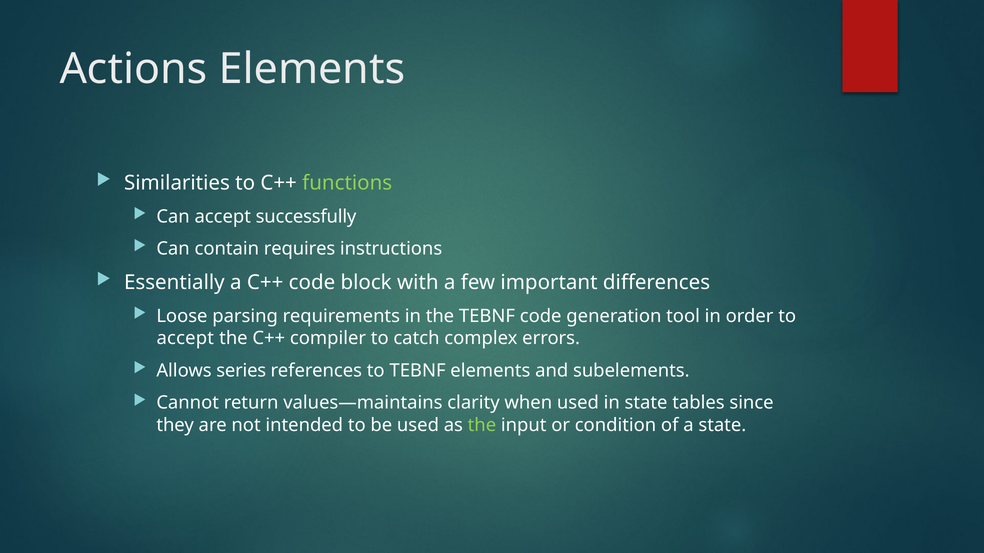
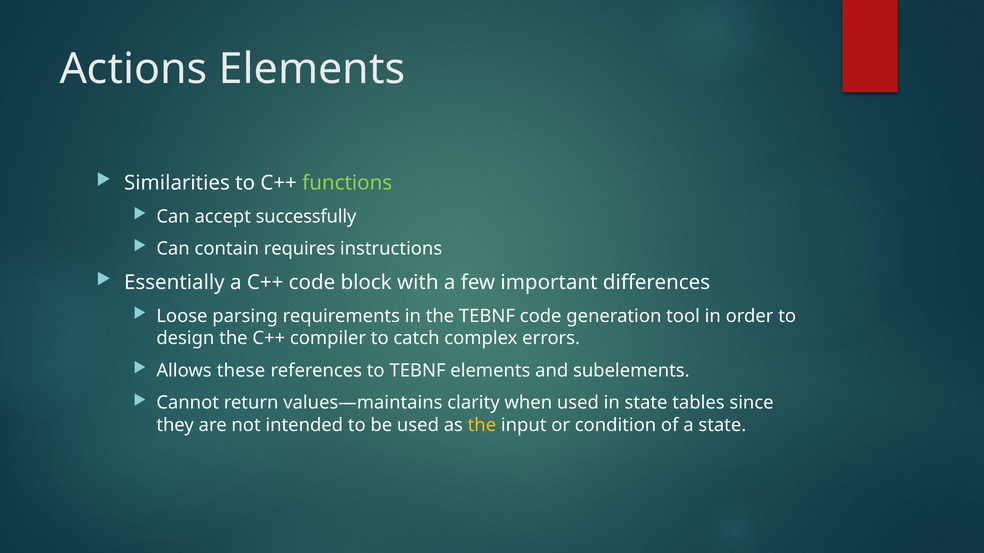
accept at (185, 338): accept -> design
series: series -> these
the at (482, 425) colour: light green -> yellow
